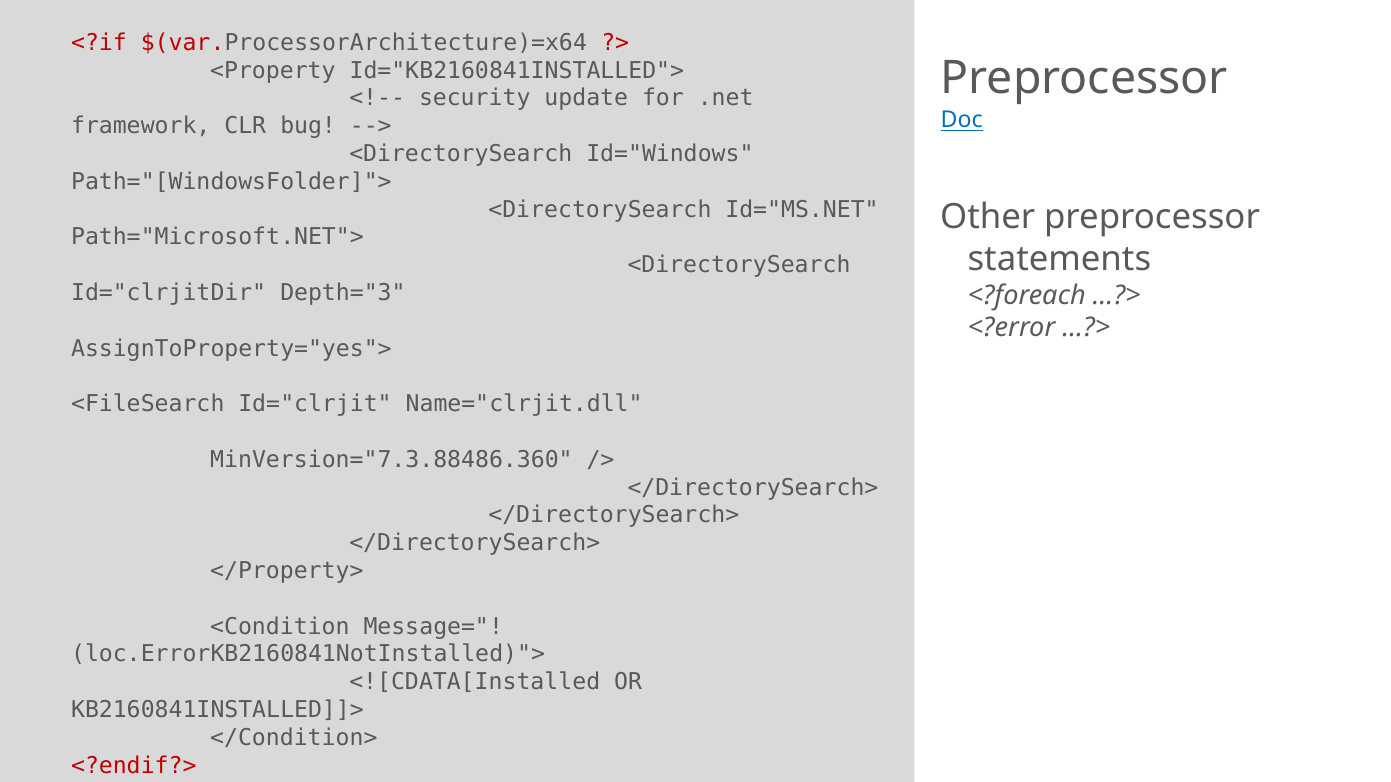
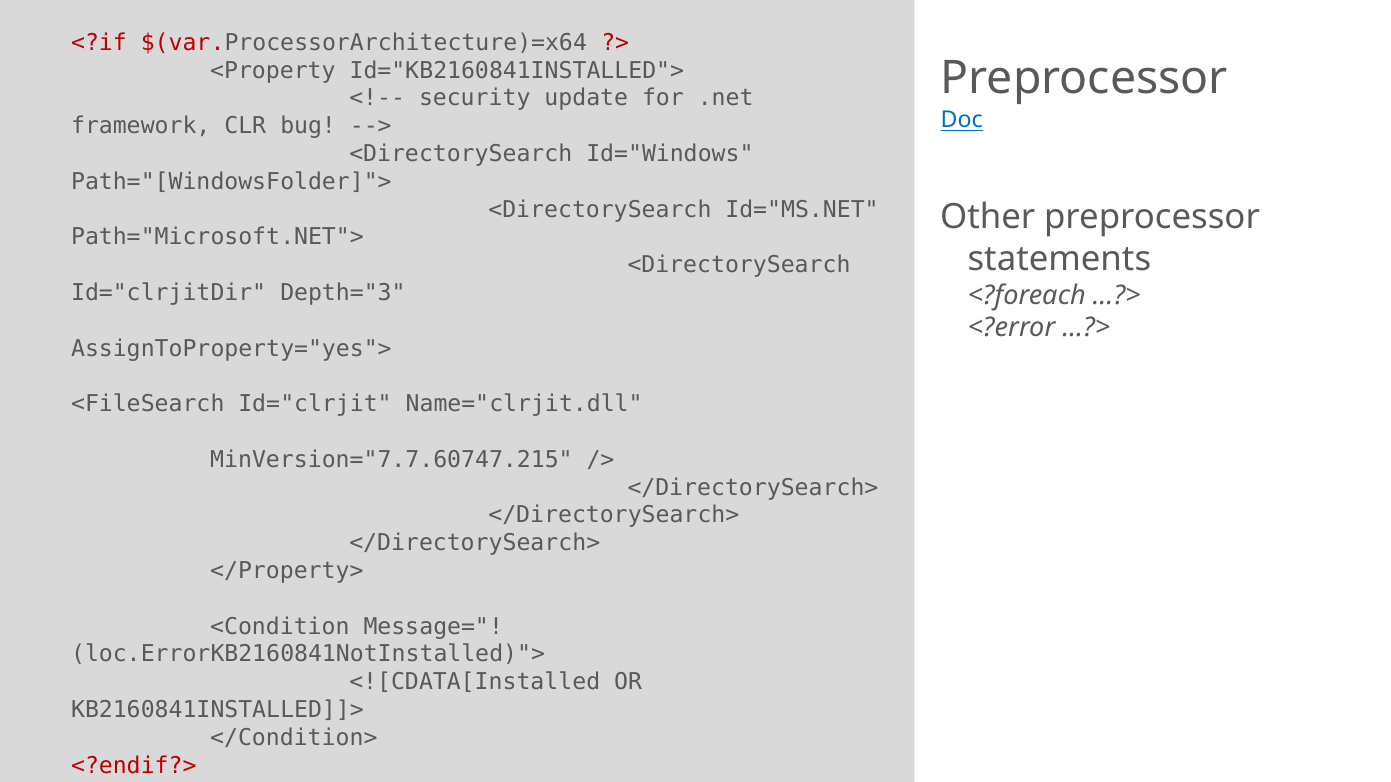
MinVersion="7.3.88486.360: MinVersion="7.3.88486.360 -> MinVersion="7.7.60747.215
